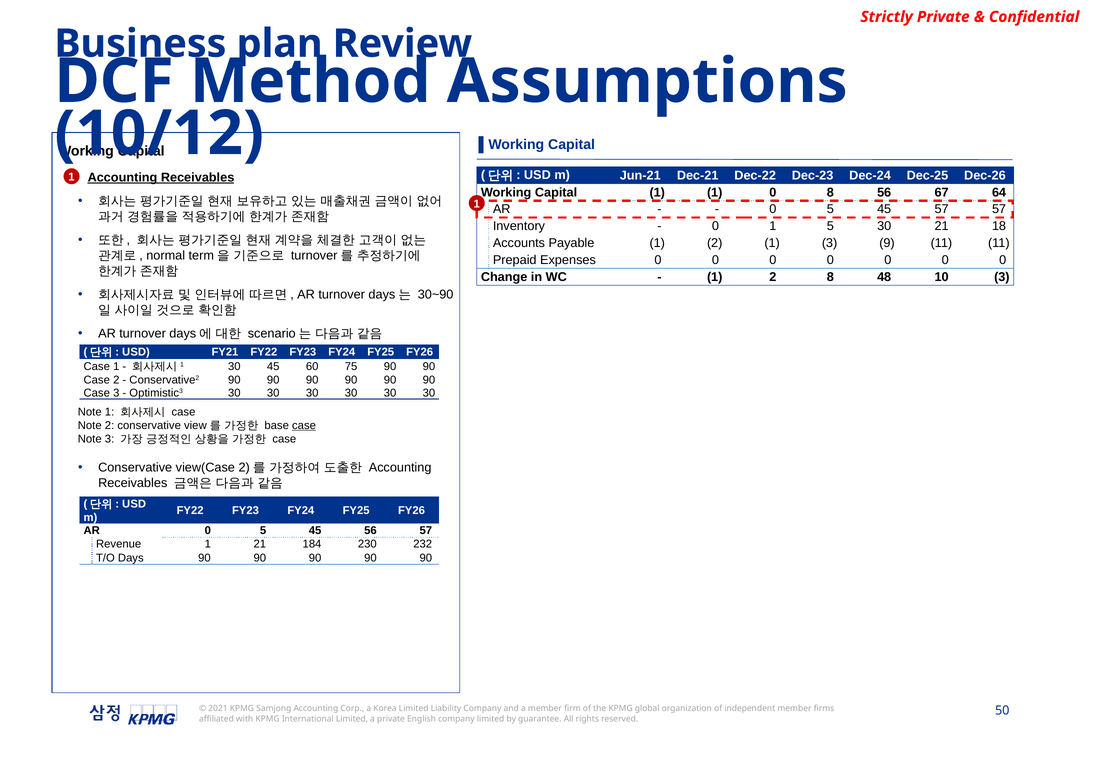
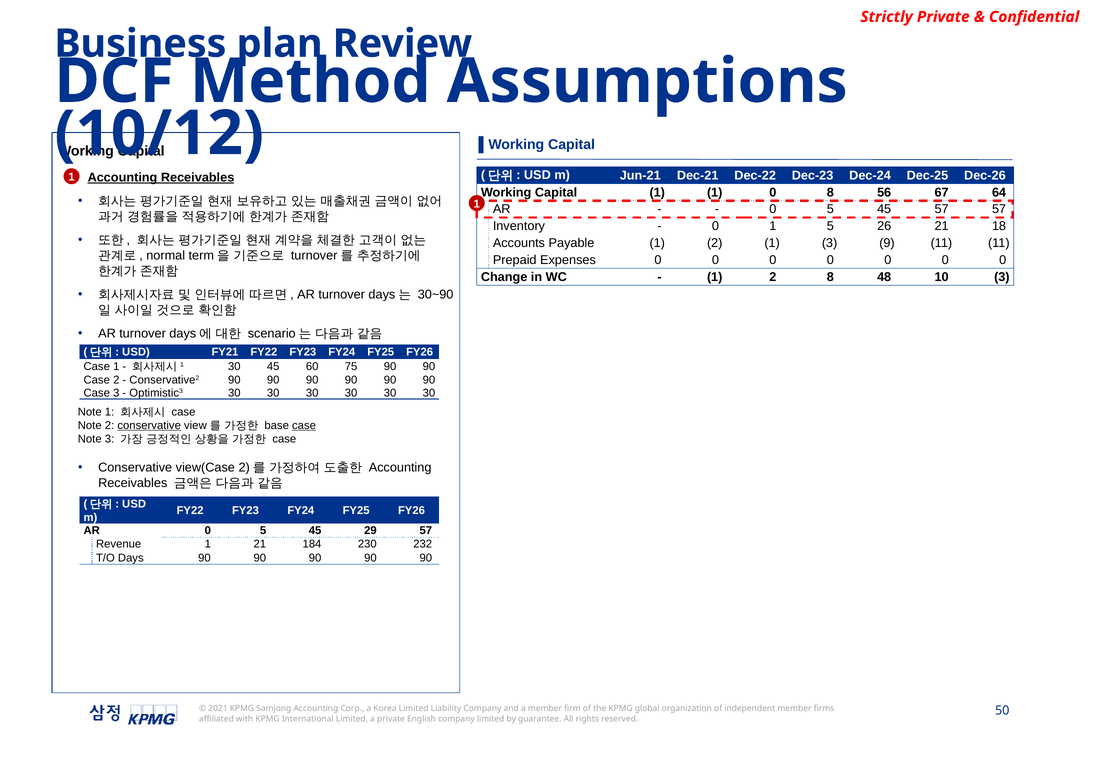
5 30: 30 -> 26
conservative at (149, 425) underline: none -> present
45 56: 56 -> 29
